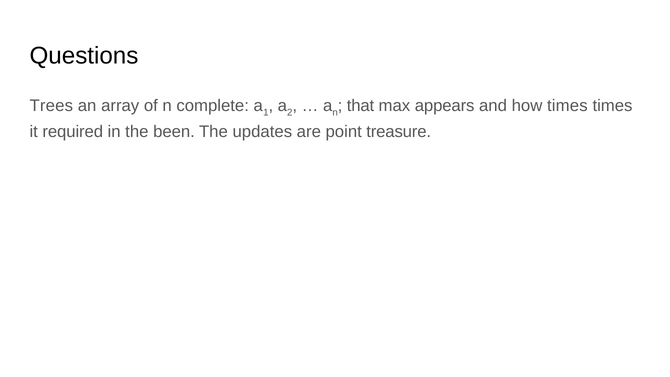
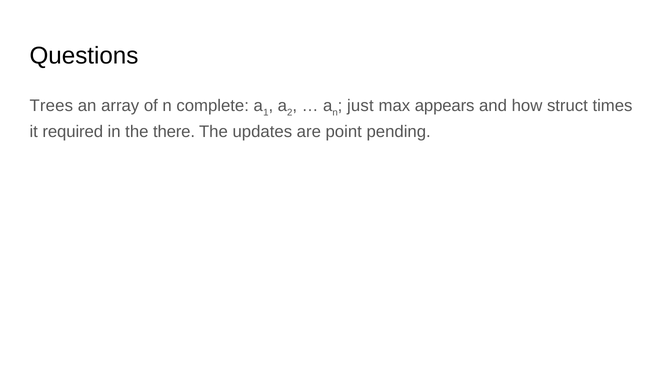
that: that -> just
how times: times -> struct
been: been -> there
treasure: treasure -> pending
